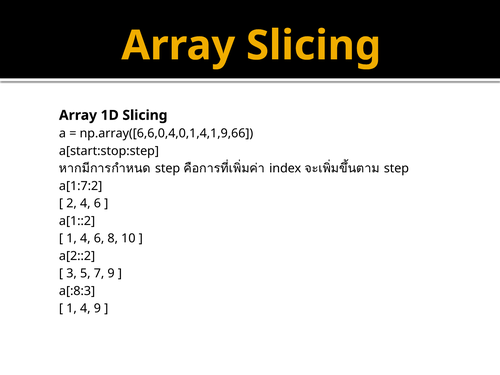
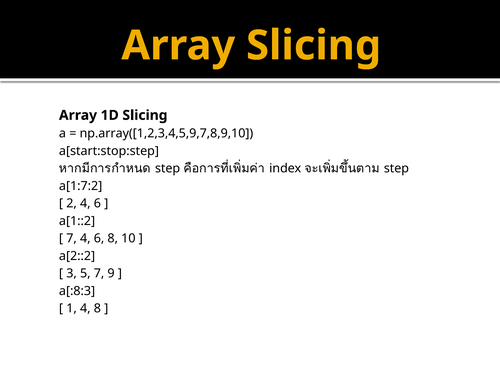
np.array([6,6,0,4,0,1,4,1,9,66: np.array([6,6,0,4,0,1,4,1,9,66 -> np.array([1,2,3,4,5,9,7,8,9,10
1 at (72, 238): 1 -> 7
4 9: 9 -> 8
